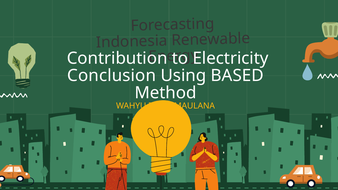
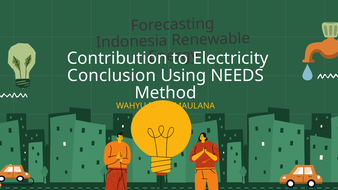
BASED: BASED -> NEEDS
